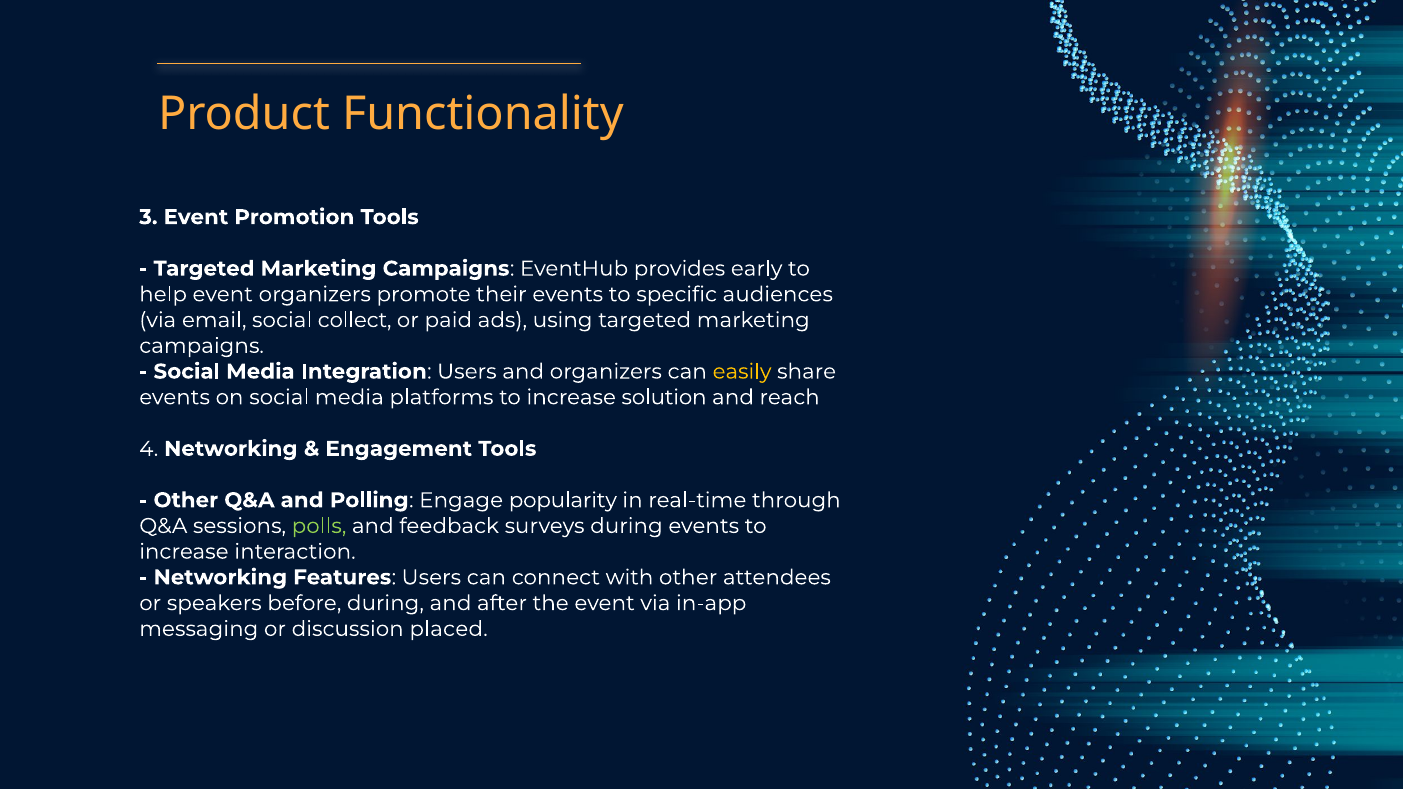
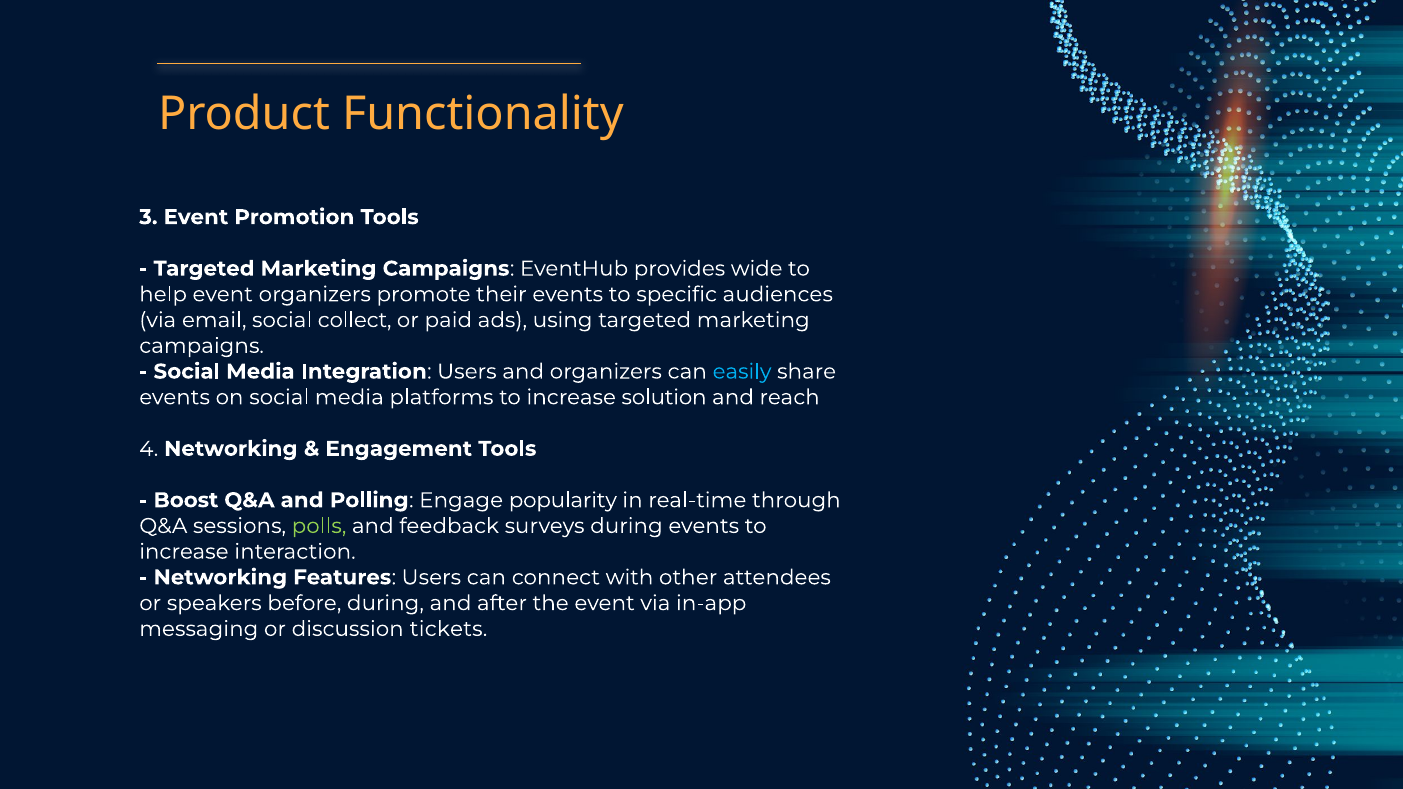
early: early -> wide
easily colour: yellow -> light blue
Other at (186, 500): Other -> Boost
placed: placed -> tickets
